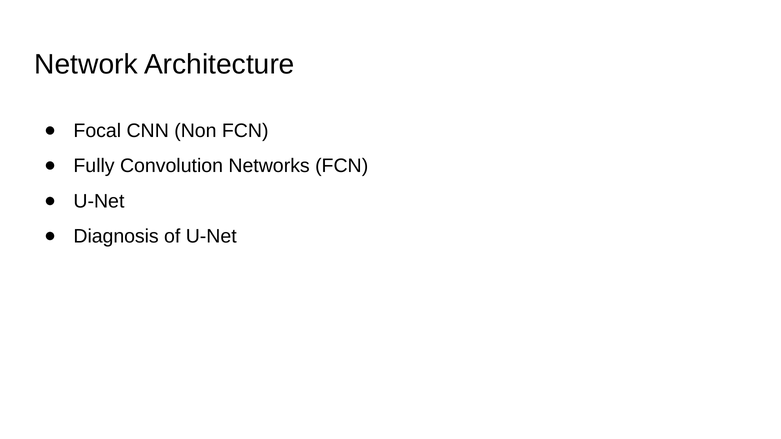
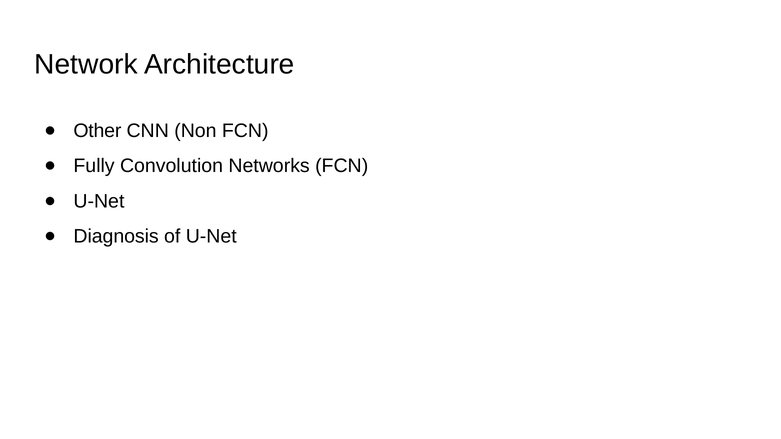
Focal: Focal -> Other
